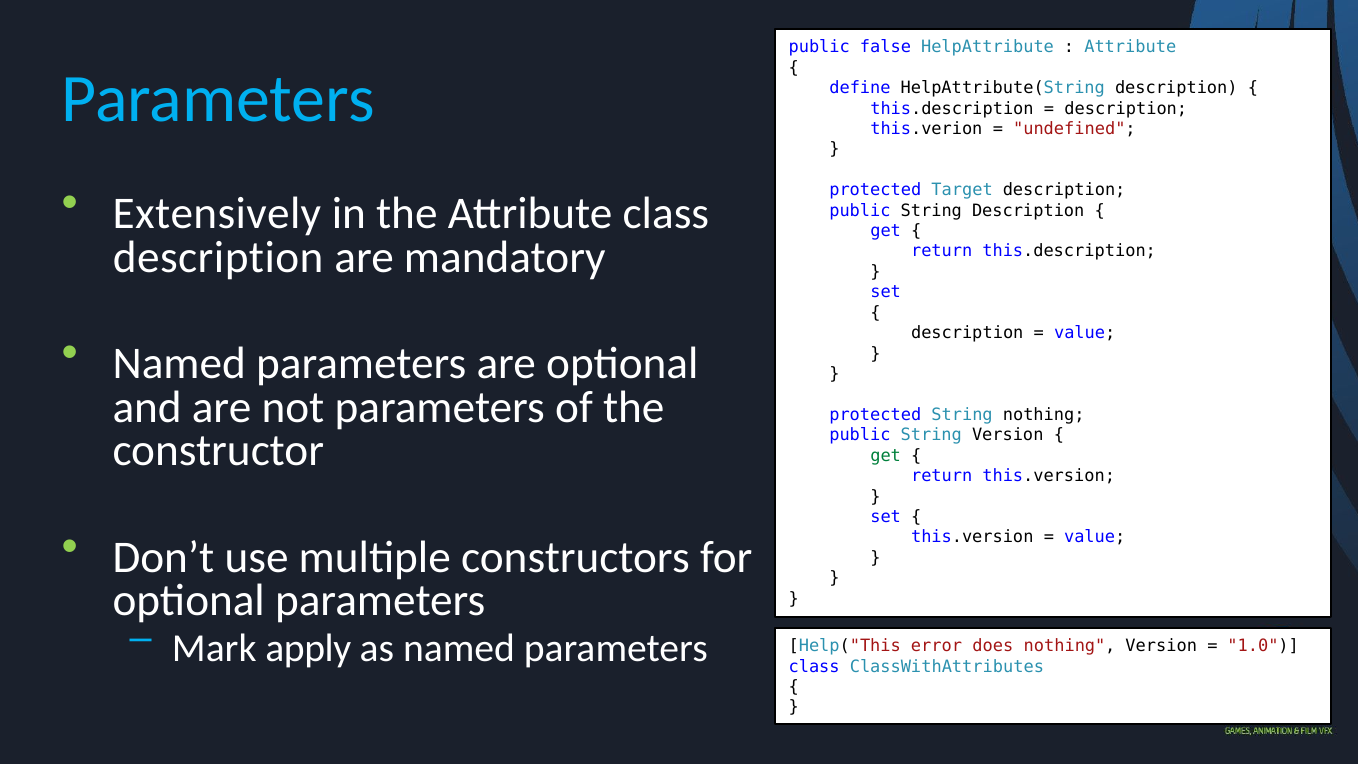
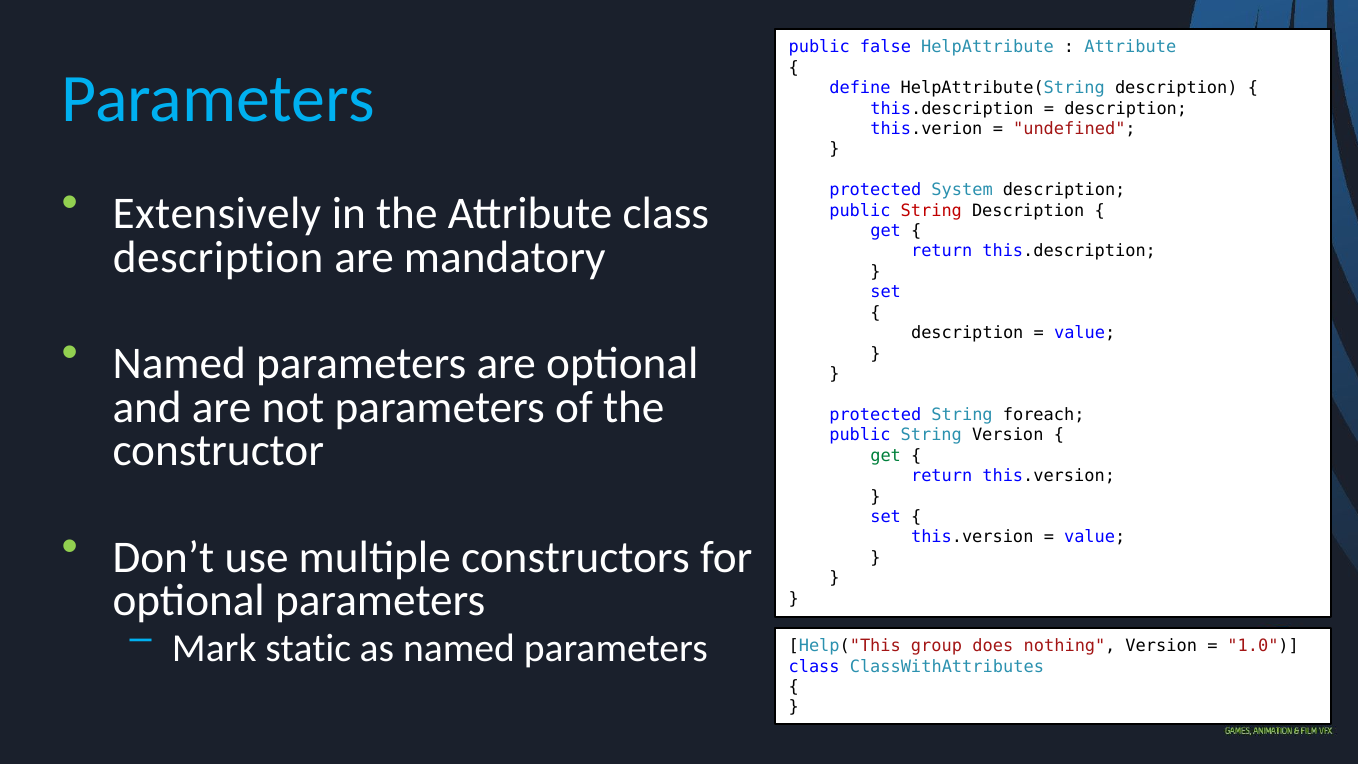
Target: Target -> System
String at (931, 210) colour: black -> red
String nothing: nothing -> foreach
apply: apply -> static
error: error -> group
